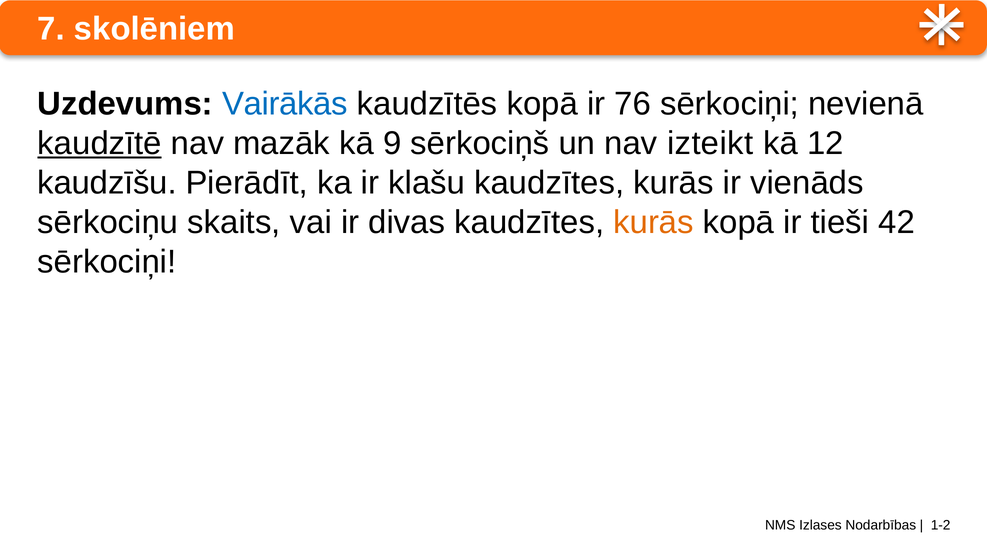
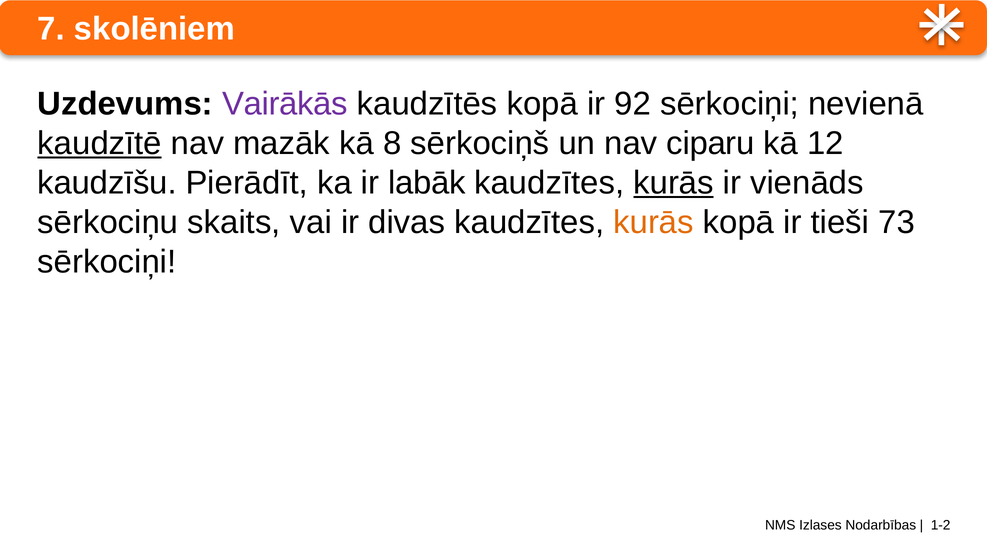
Vairākās colour: blue -> purple
76: 76 -> 92
9: 9 -> 8
izteikt: izteikt -> ciparu
klašu: klašu -> labāk
kurās at (674, 183) underline: none -> present
42: 42 -> 73
